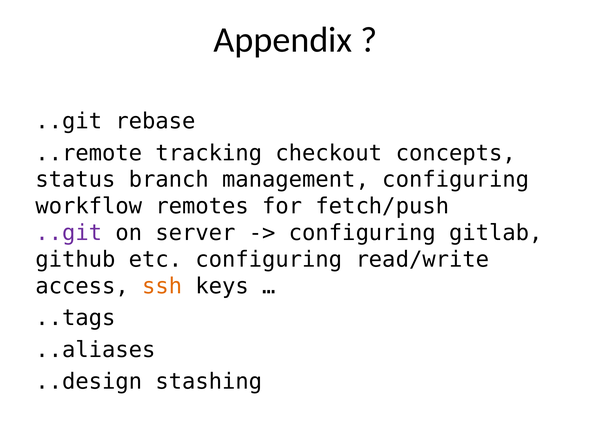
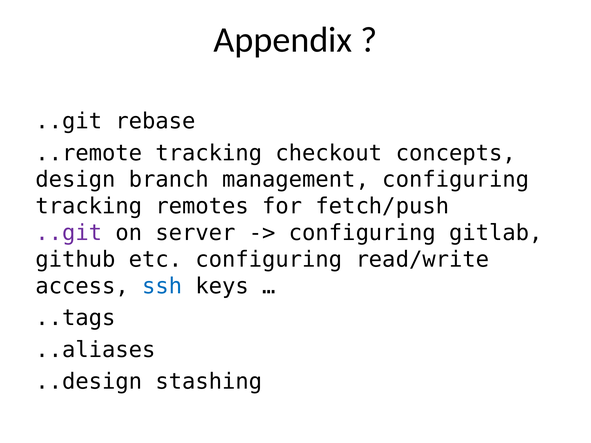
status: status -> design
workflow at (89, 206): workflow -> tracking
ssh colour: orange -> blue
